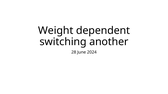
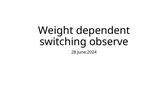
another: another -> observe
